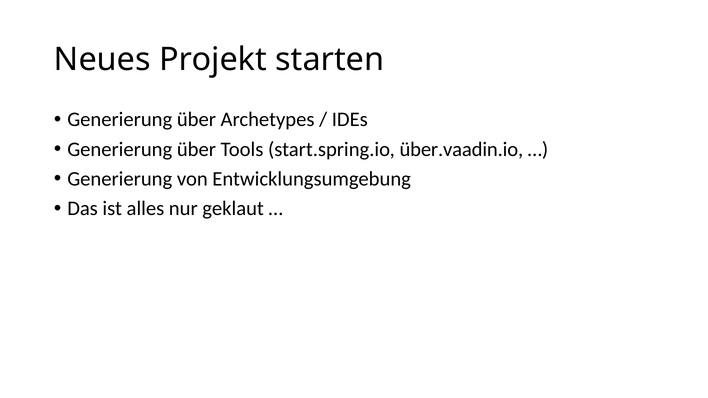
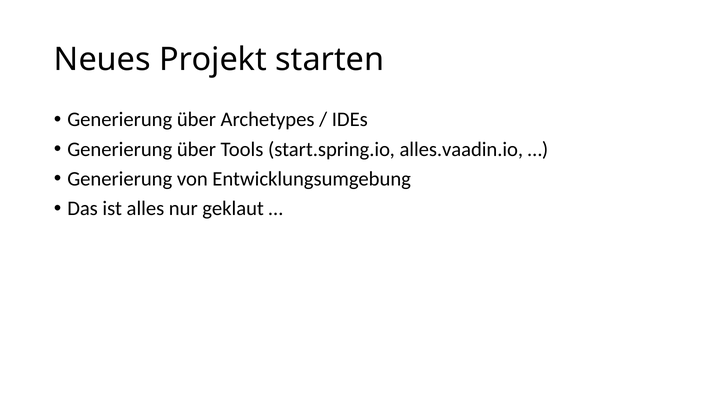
über.vaadin.io: über.vaadin.io -> alles.vaadin.io
